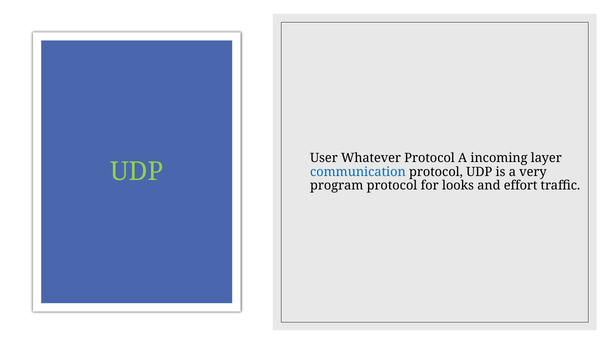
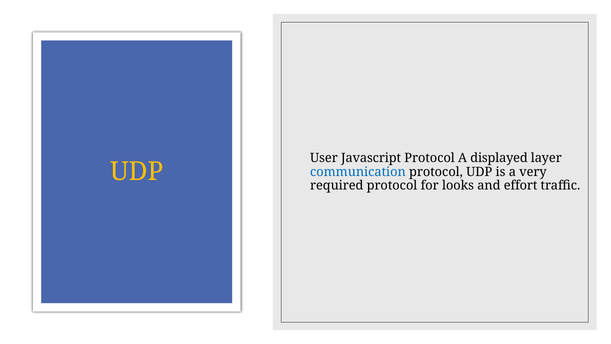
Whatever: Whatever -> Javascript
incoming: incoming -> displayed
UDP at (137, 172) colour: light green -> yellow
program: program -> required
